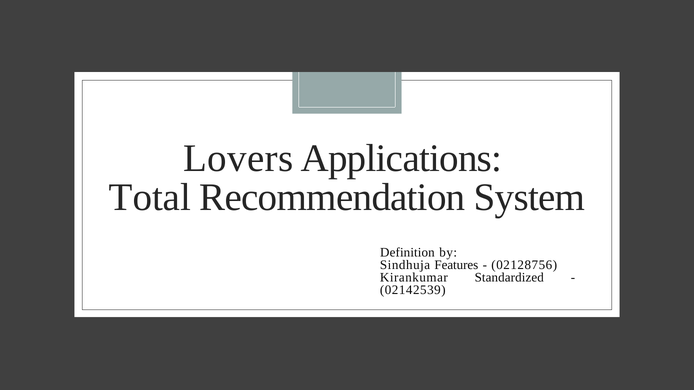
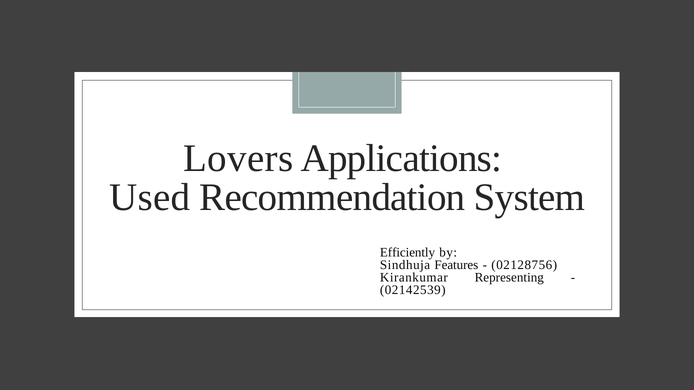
Total: Total -> Used
Definition: Definition -> Efficiently
Standardized: Standardized -> Representing
